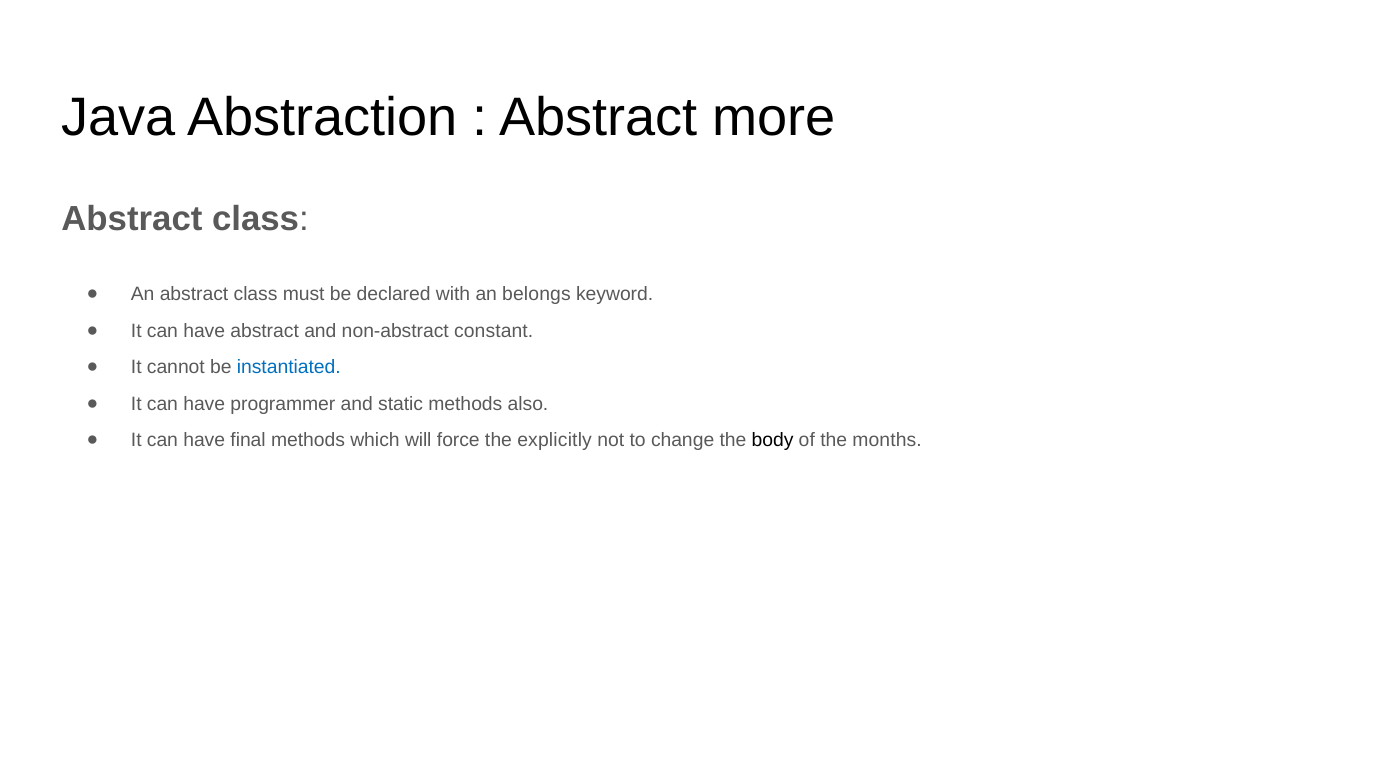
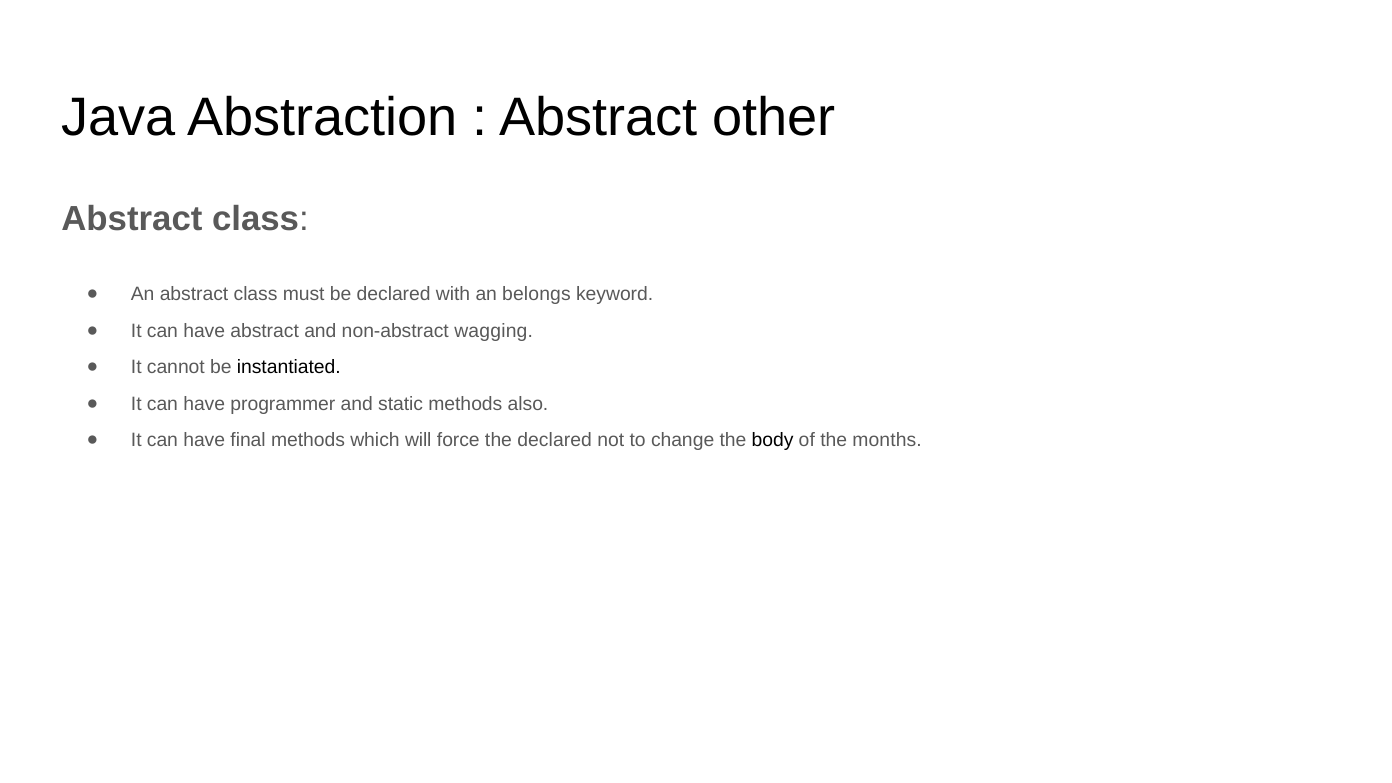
more: more -> other
constant: constant -> wagging
instantiated colour: blue -> black
the explicitly: explicitly -> declared
